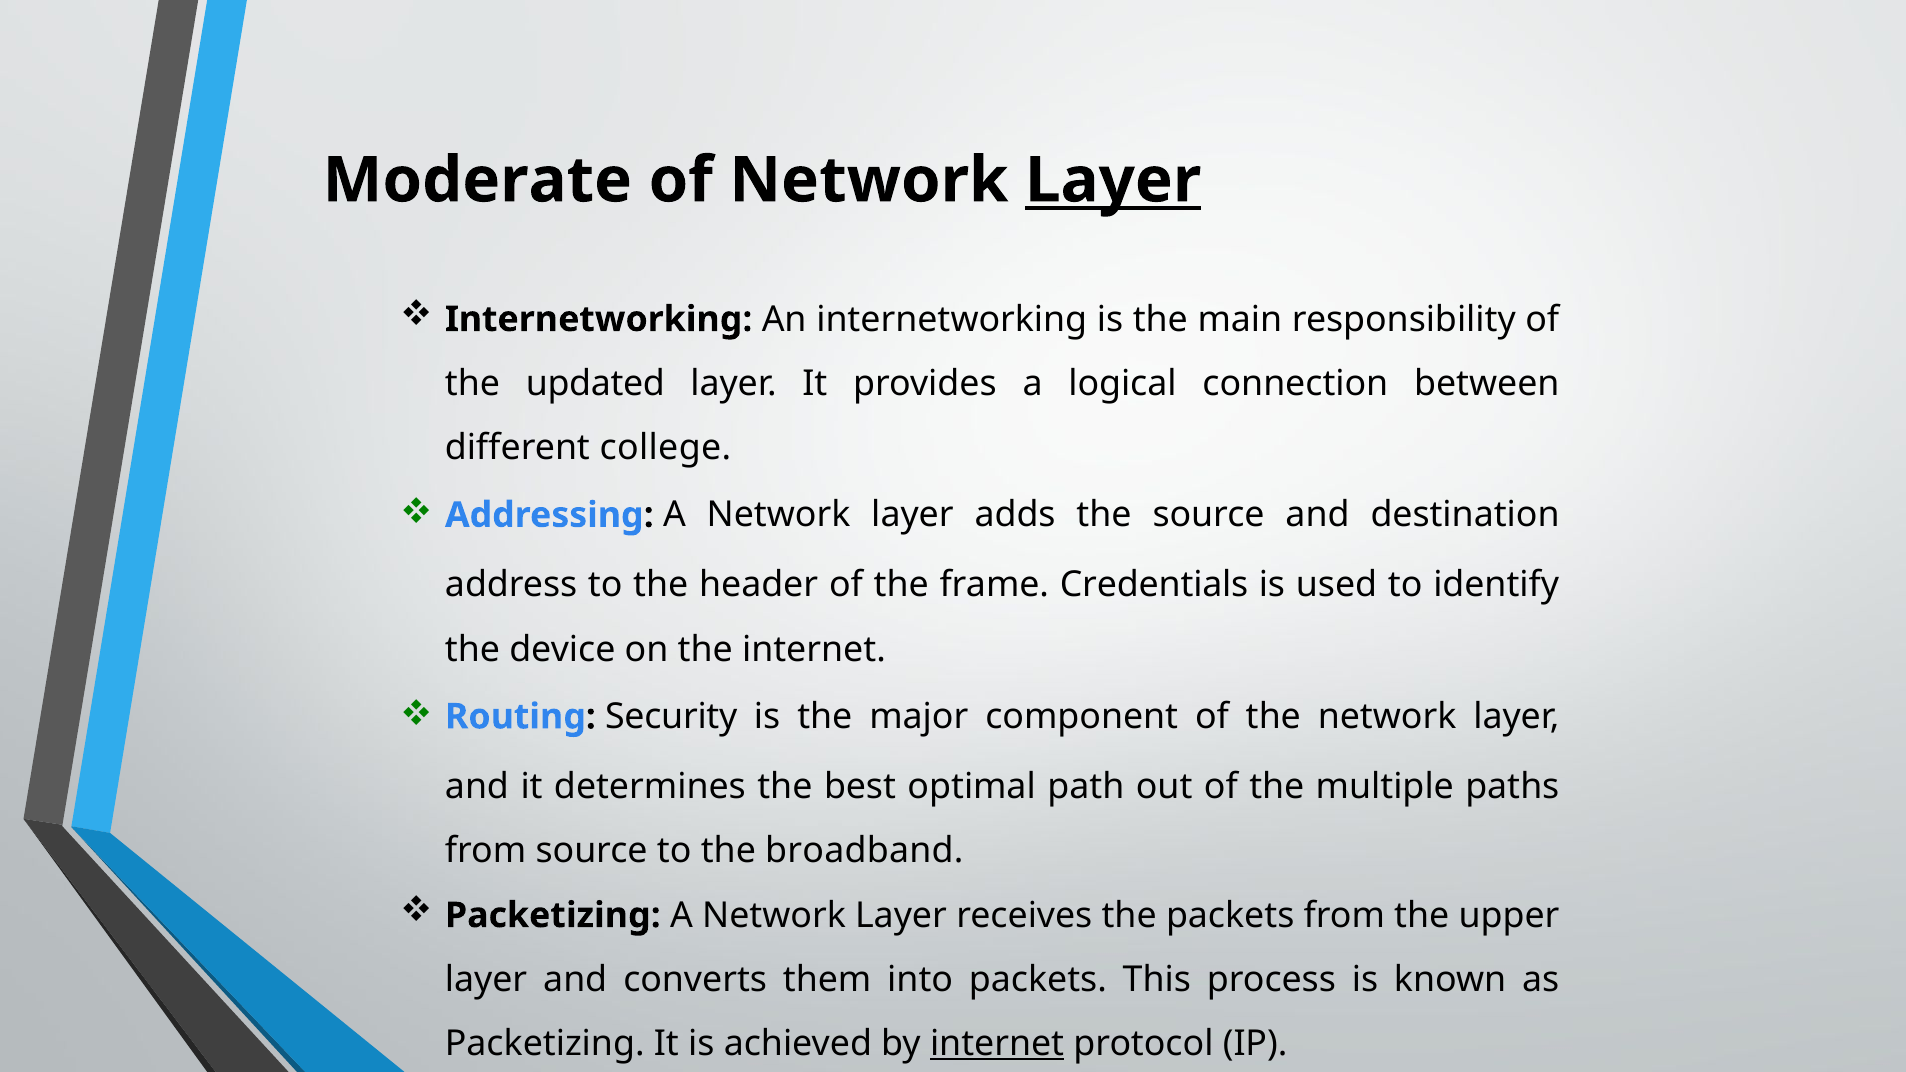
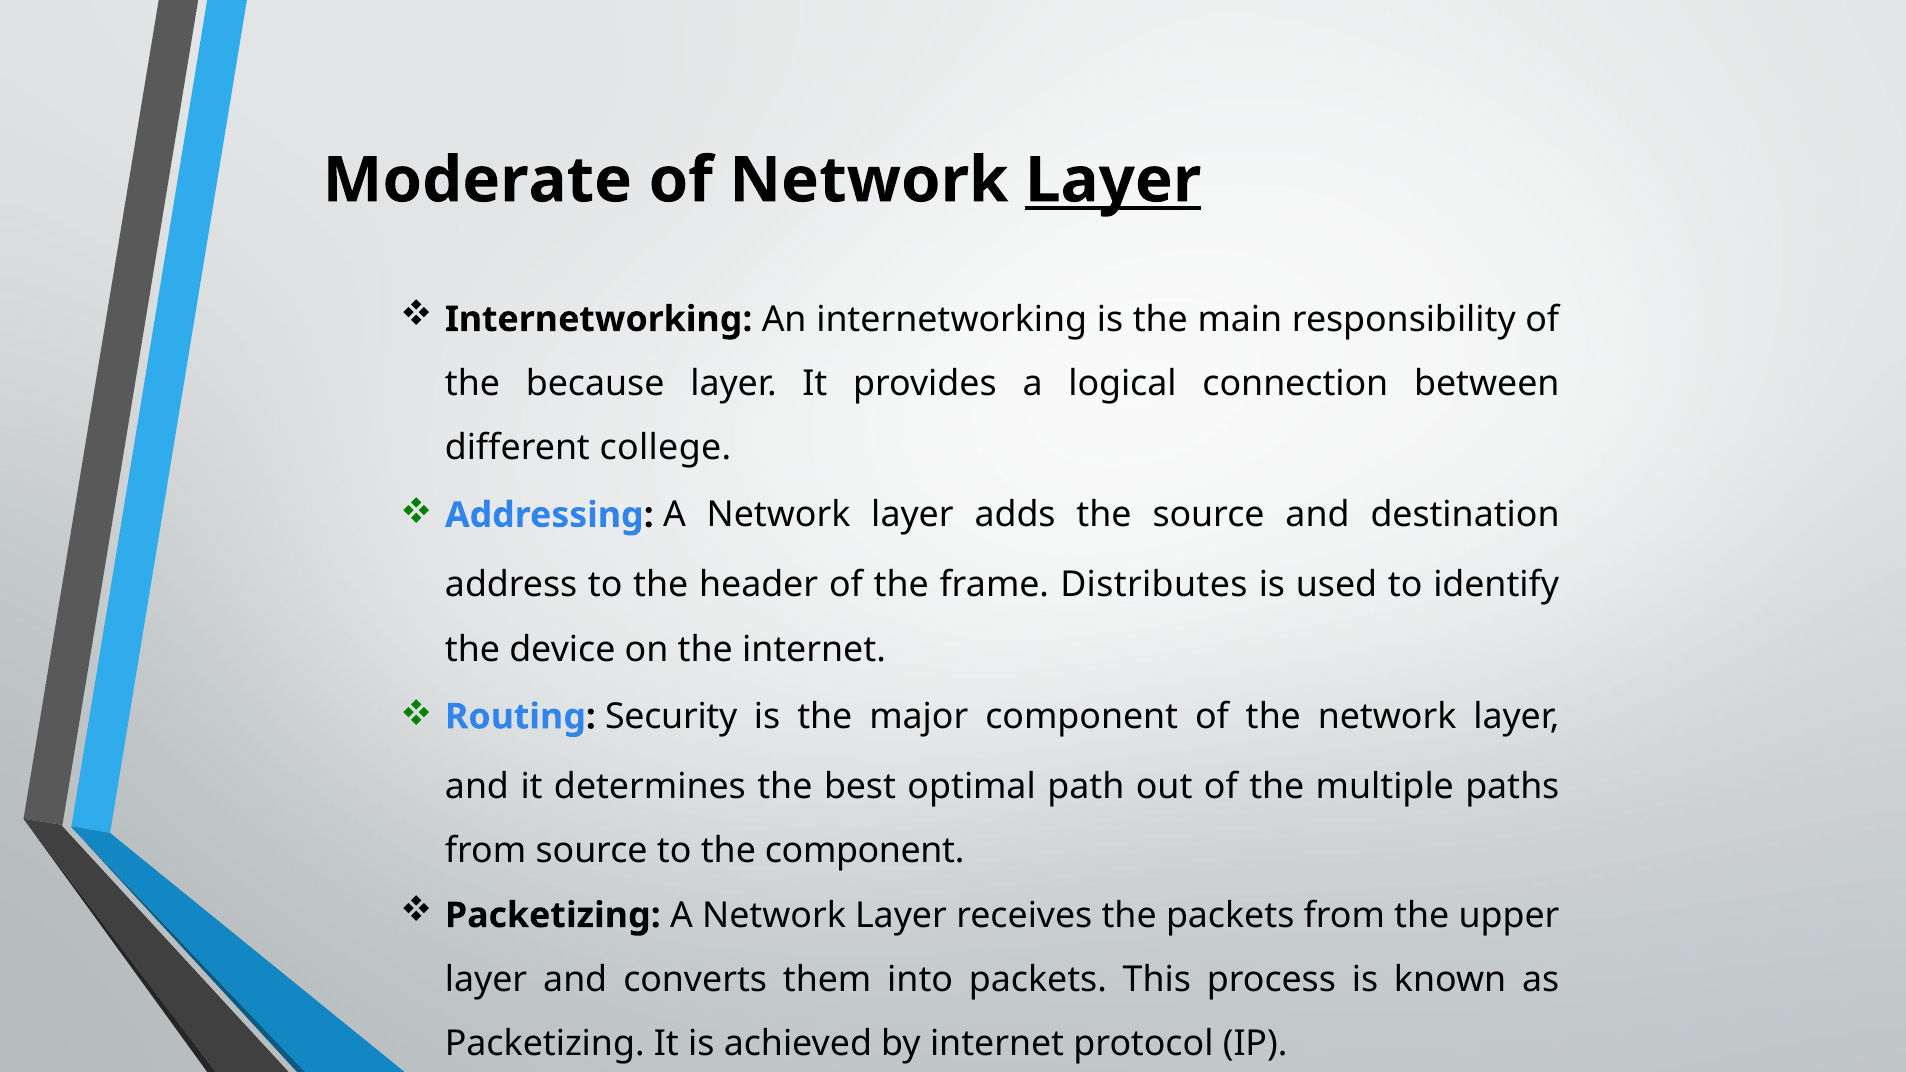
updated: updated -> because
Credentials: Credentials -> Distributes
the broadband: broadband -> component
internet at (997, 1044) underline: present -> none
